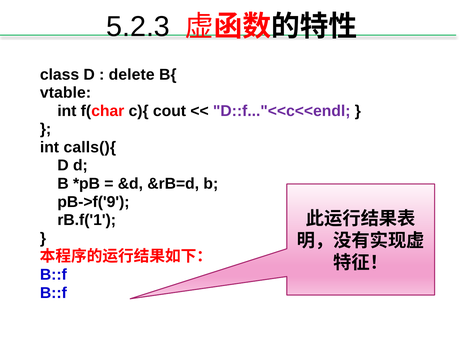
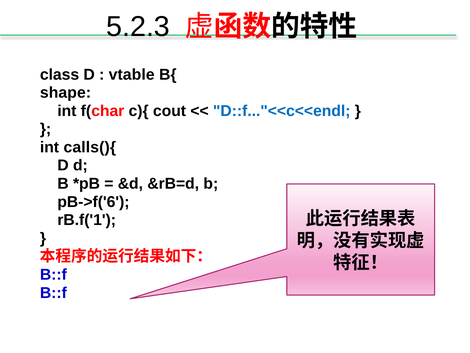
delete: delete -> vtable
vtable: vtable -> shape
D::f..."<<c<<endl colour: purple -> blue
pB->f('9: pB->f('9 -> pB->f('6
